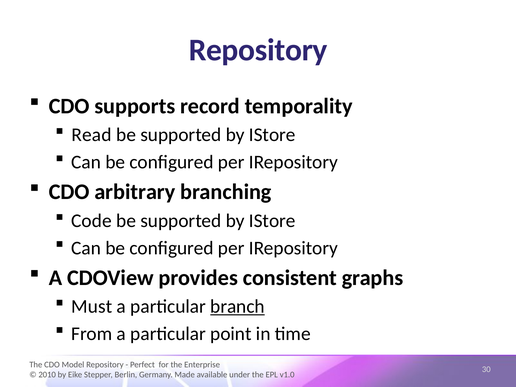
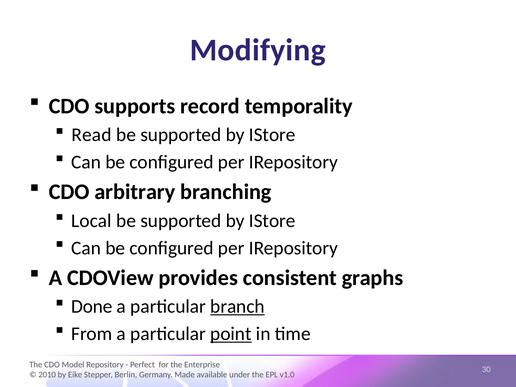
Repository at (258, 50): Repository -> Modifying
Code: Code -> Local
Must: Must -> Done
point underline: none -> present
